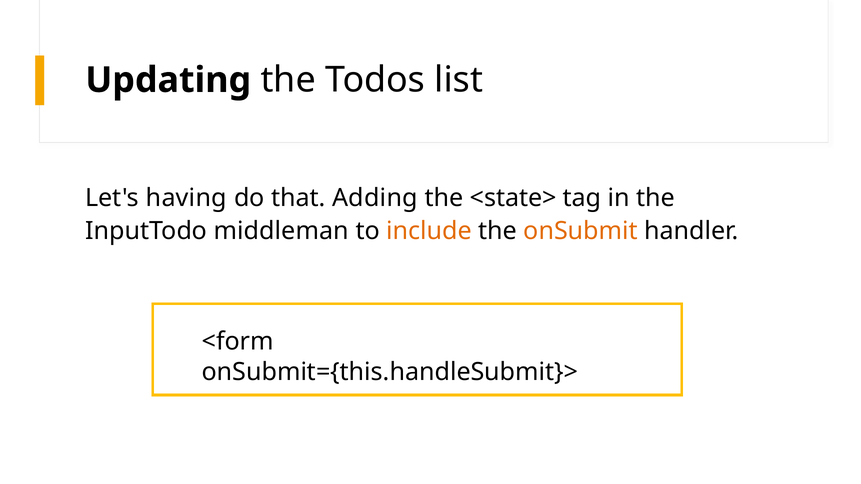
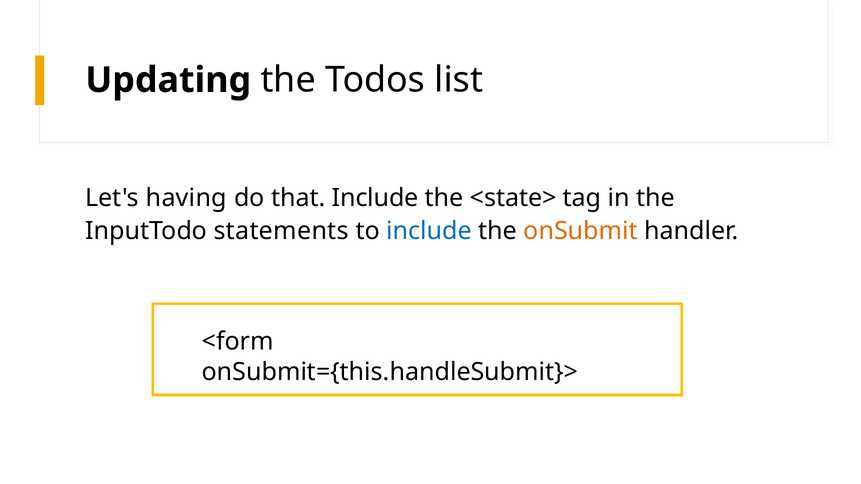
that Adding: Adding -> Include
middleman: middleman -> statements
include at (429, 231) colour: orange -> blue
